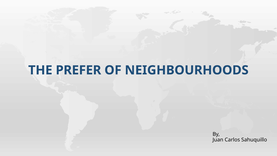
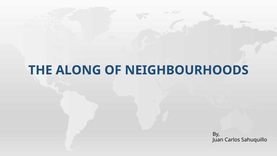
PREFER: PREFER -> ALONG
